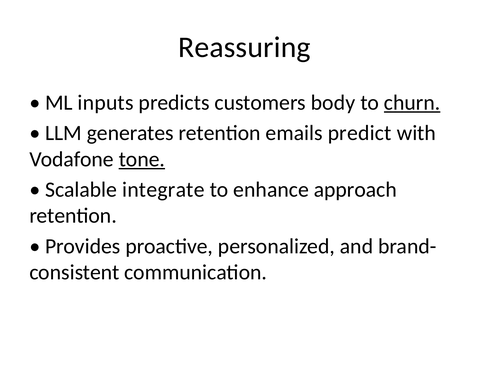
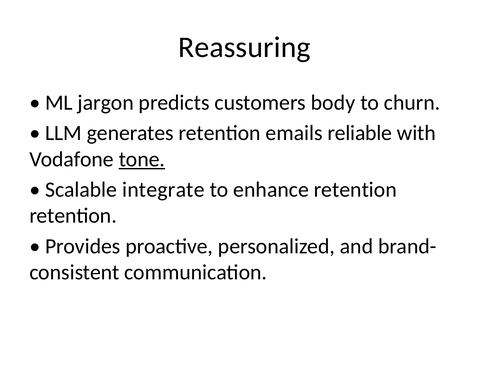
inputs: inputs -> jargon
churn underline: present -> none
predict: predict -> reliable
enhance approach: approach -> retention
